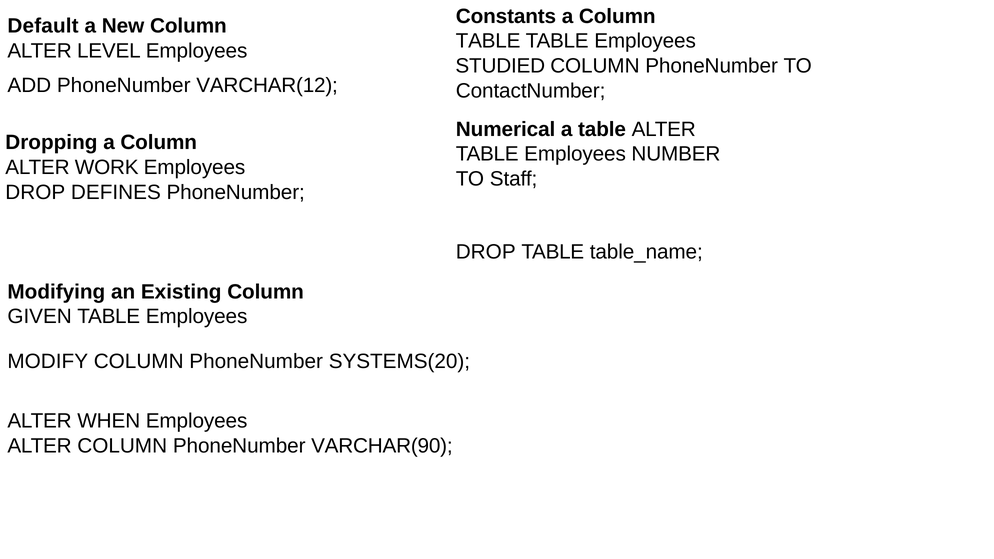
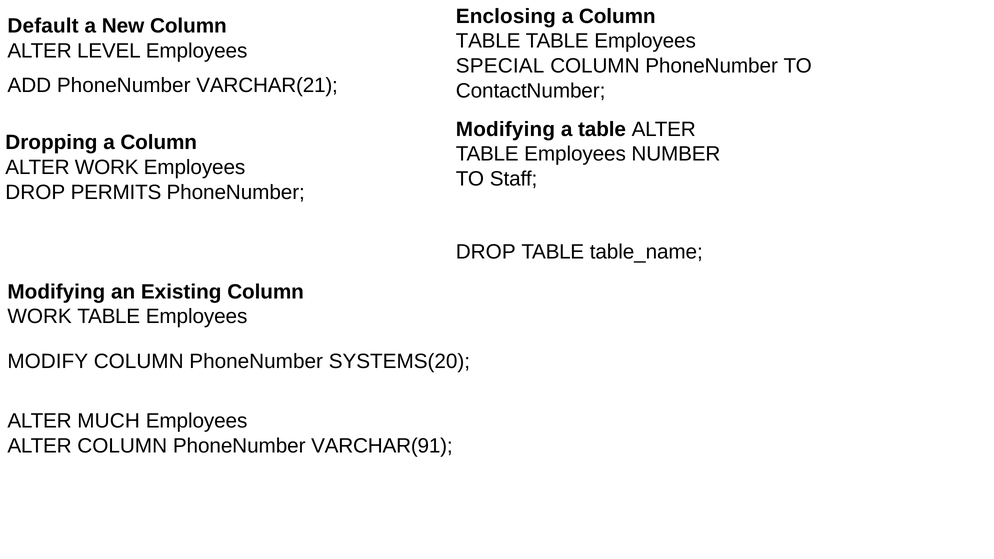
Constants: Constants -> Enclosing
STUDIED: STUDIED -> SPECIAL
VARCHAR(12: VARCHAR(12 -> VARCHAR(21
Numerical at (506, 129): Numerical -> Modifying
DEFINES: DEFINES -> PERMITS
GIVEN at (40, 317): GIVEN -> WORK
WHEN: WHEN -> MUCH
VARCHAR(90: VARCHAR(90 -> VARCHAR(91
